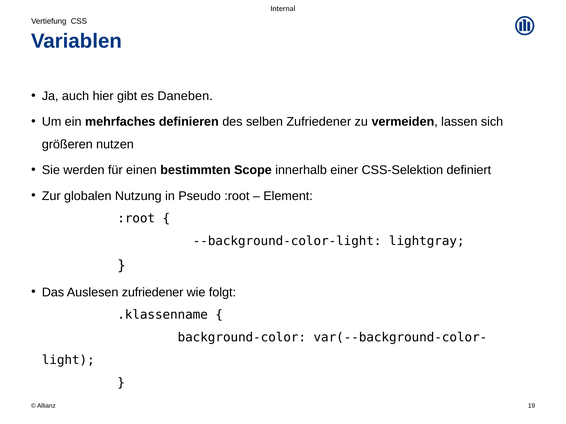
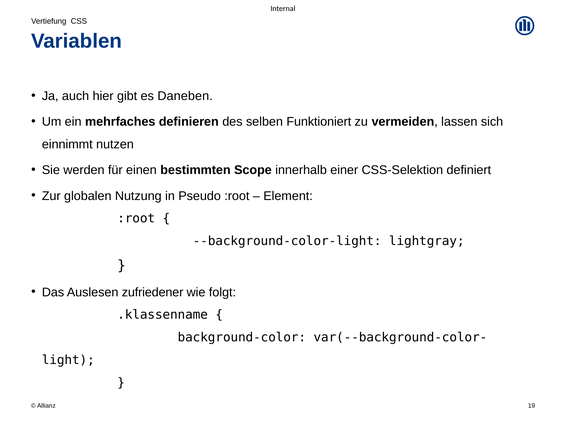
selben Zufriedener: Zufriedener -> Funktioniert
größeren: größeren -> einnimmt
